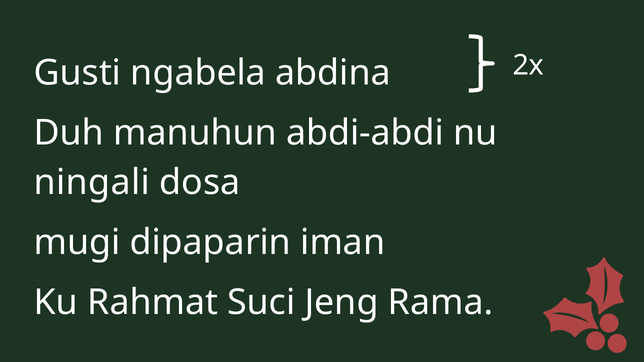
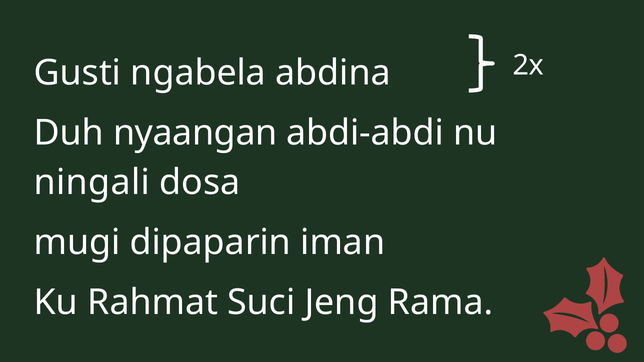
manuhun: manuhun -> nyaangan
